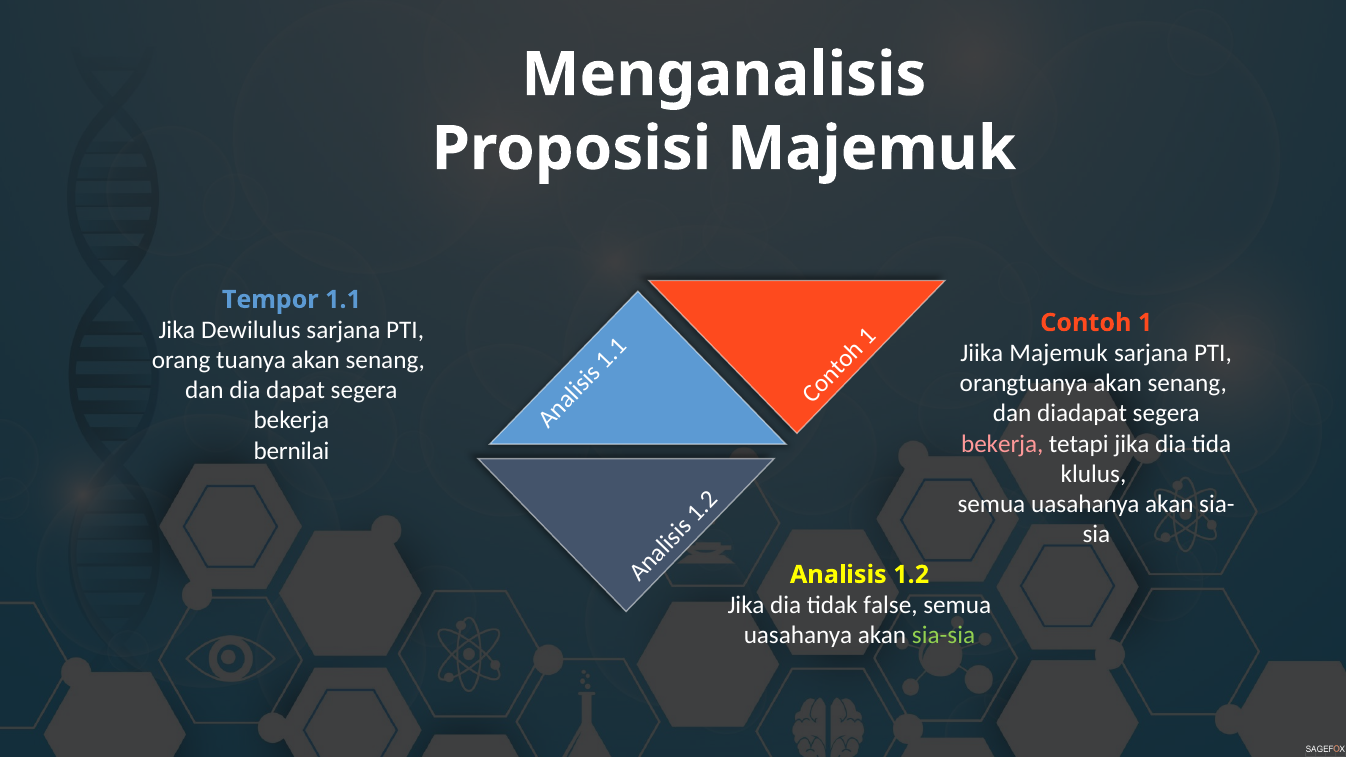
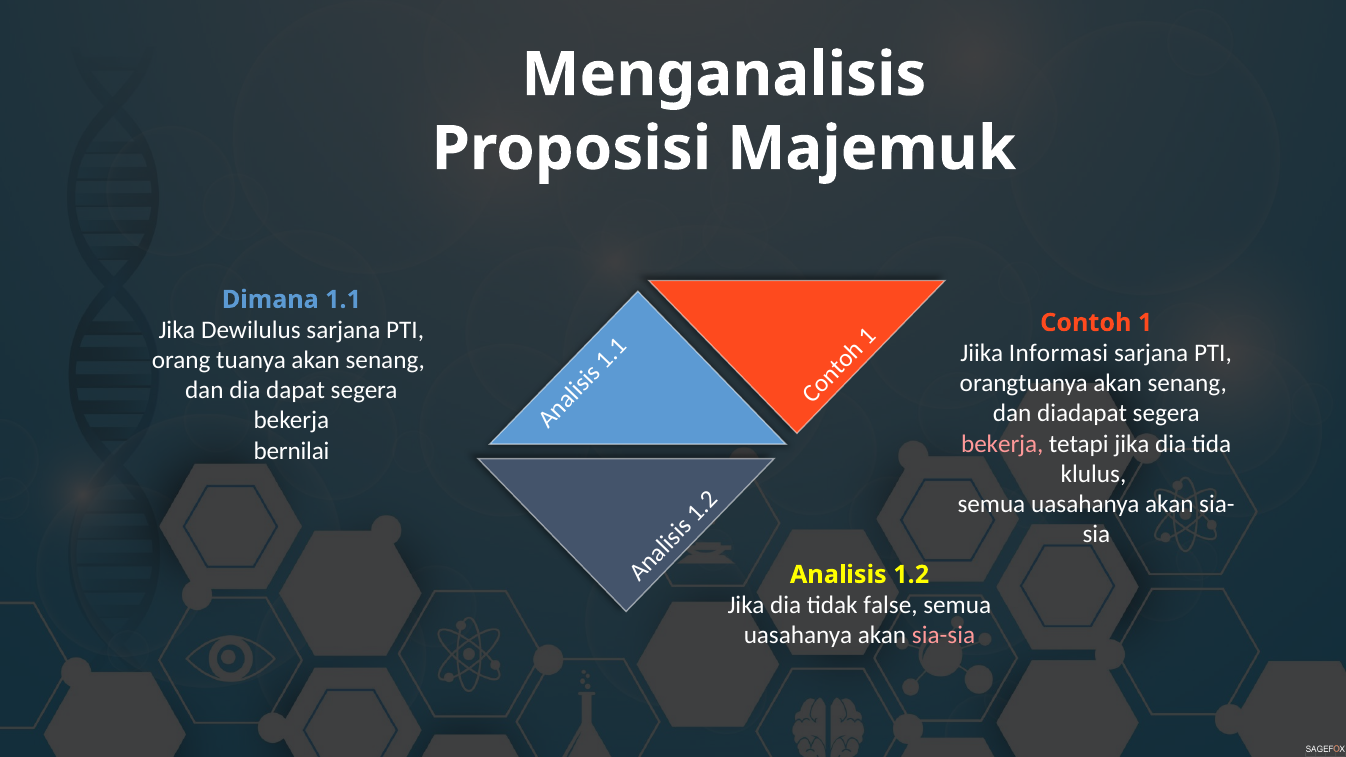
Tempor: Tempor -> Dimana
Jiika Majemuk: Majemuk -> Informasi
sia-sia colour: light green -> pink
